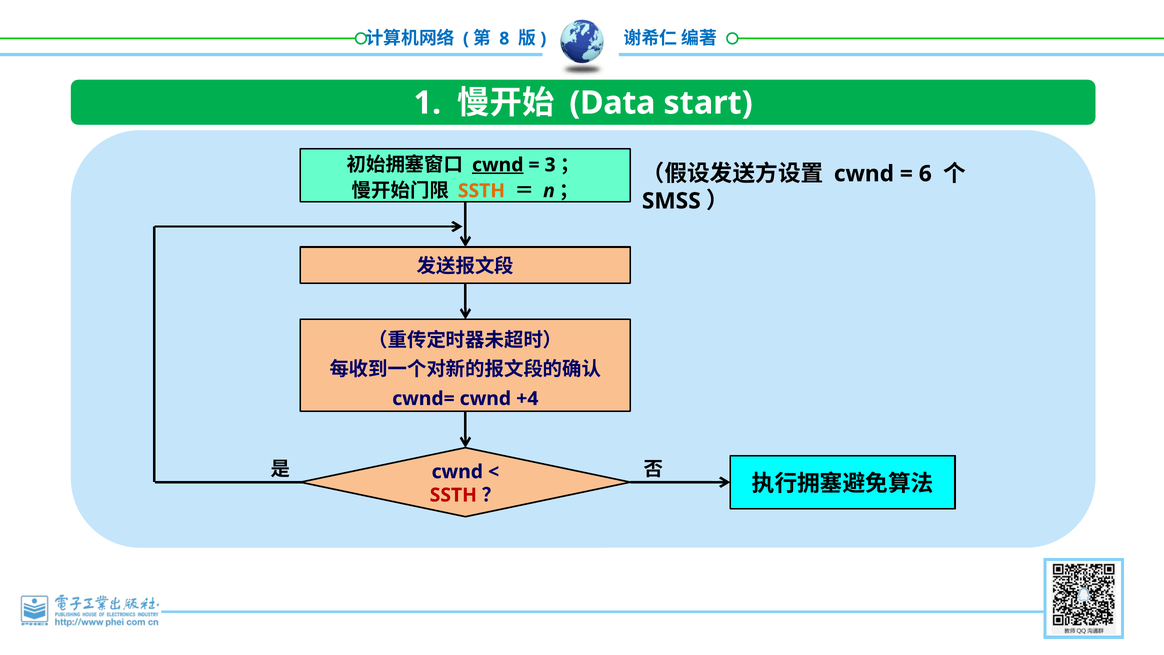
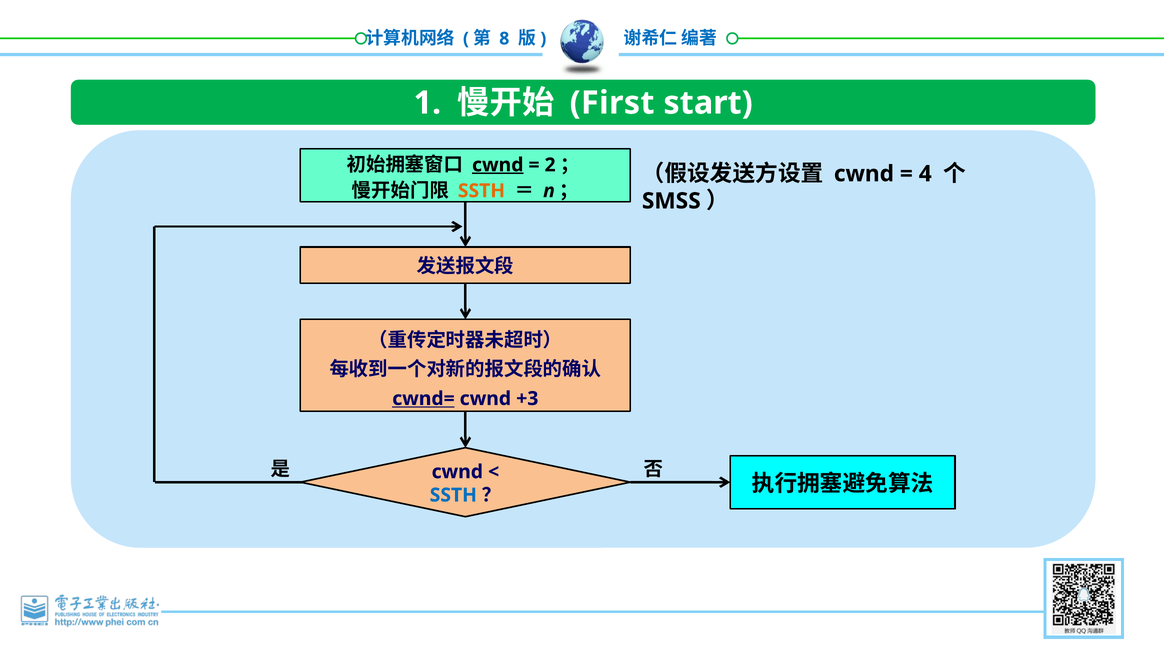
Data: Data -> First
3: 3 -> 2
6: 6 -> 4
cwnd= underline: none -> present
+4: +4 -> +3
SSTH at (453, 495) colour: red -> blue
